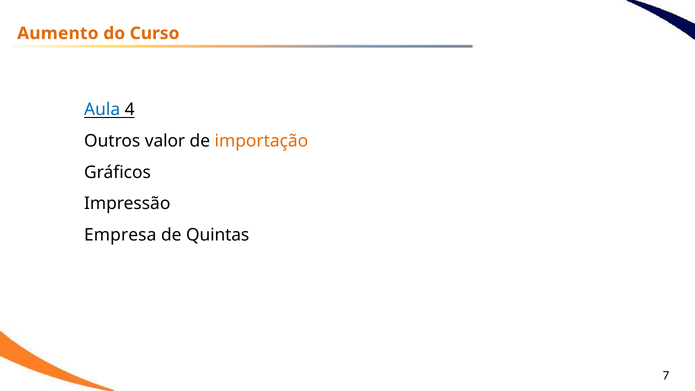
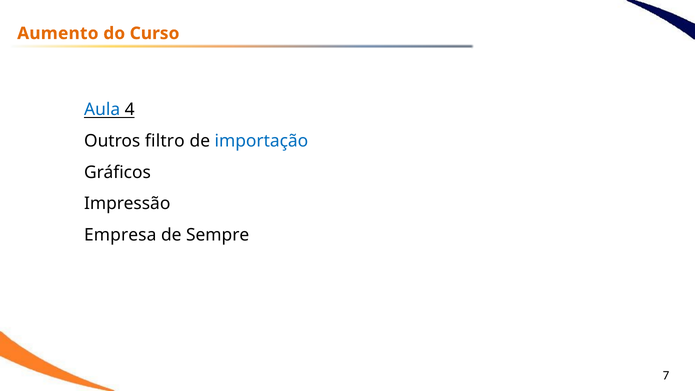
valor: valor -> filtro
importação colour: orange -> blue
Quintas: Quintas -> Sempre
